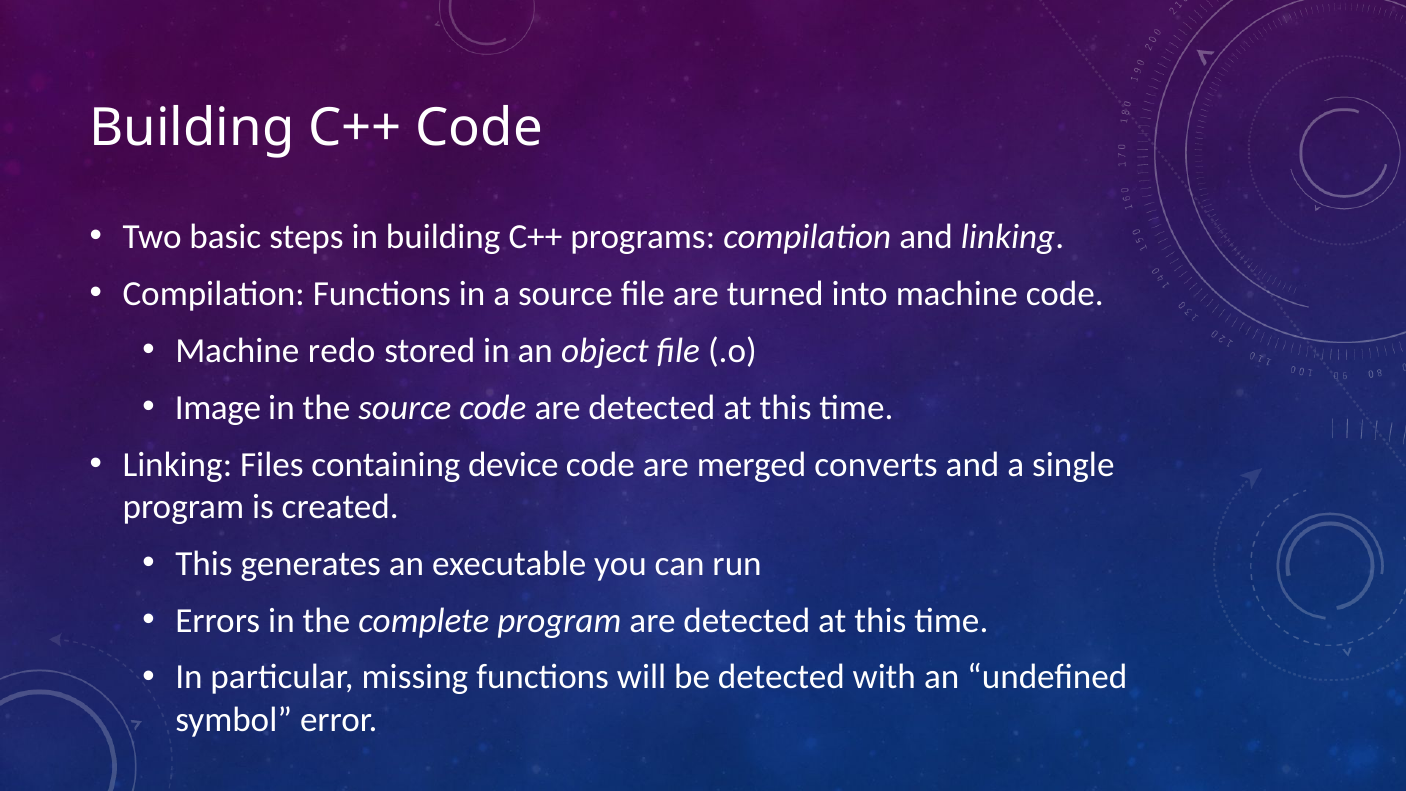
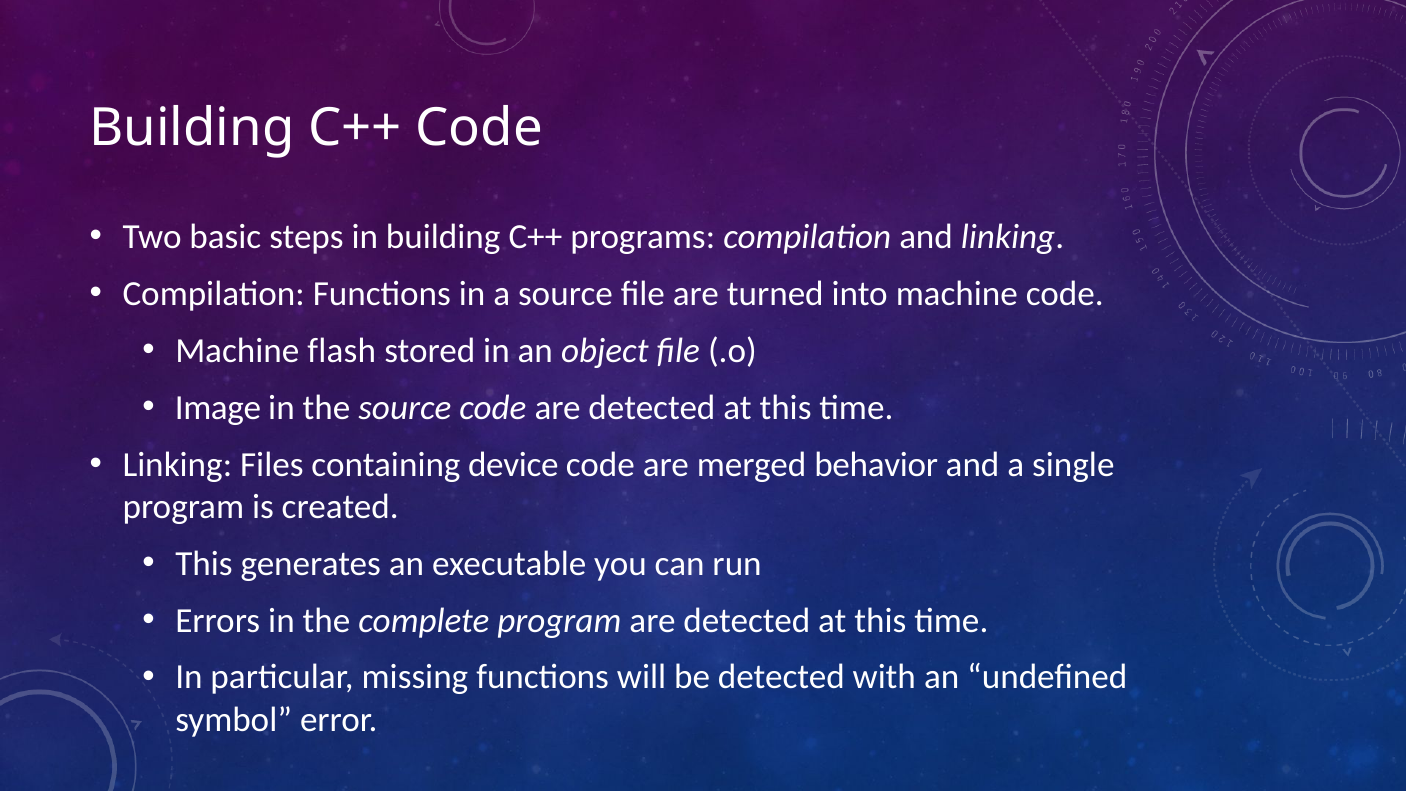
redo: redo -> flash
converts: converts -> behavior
